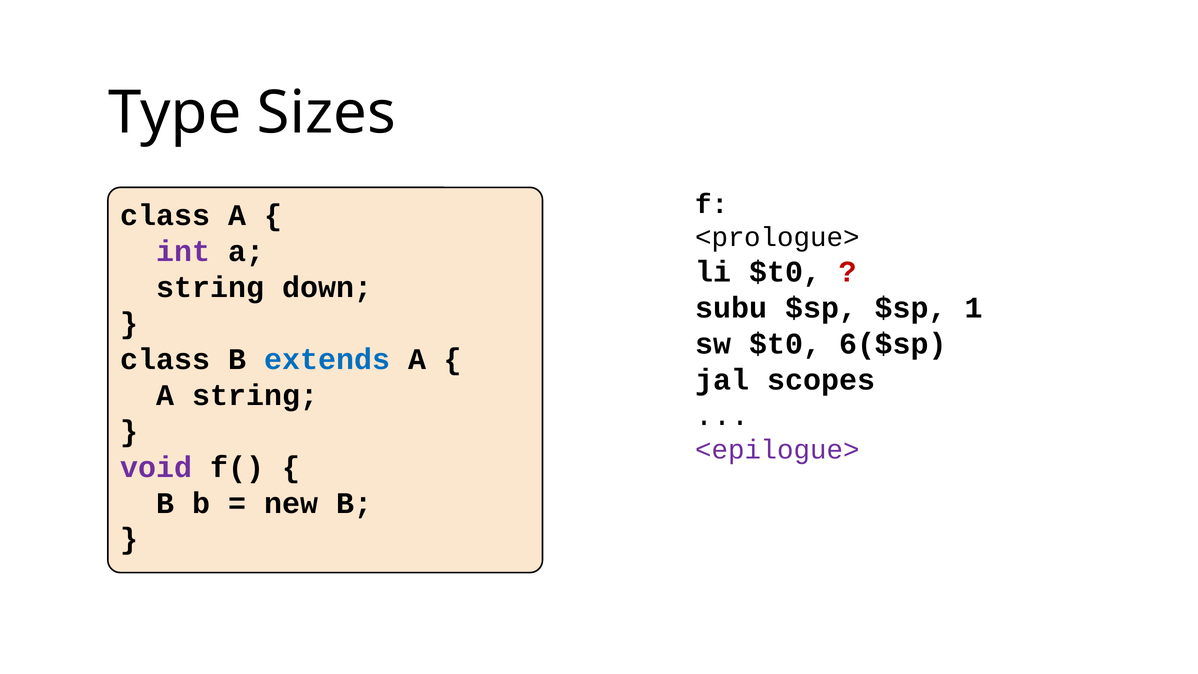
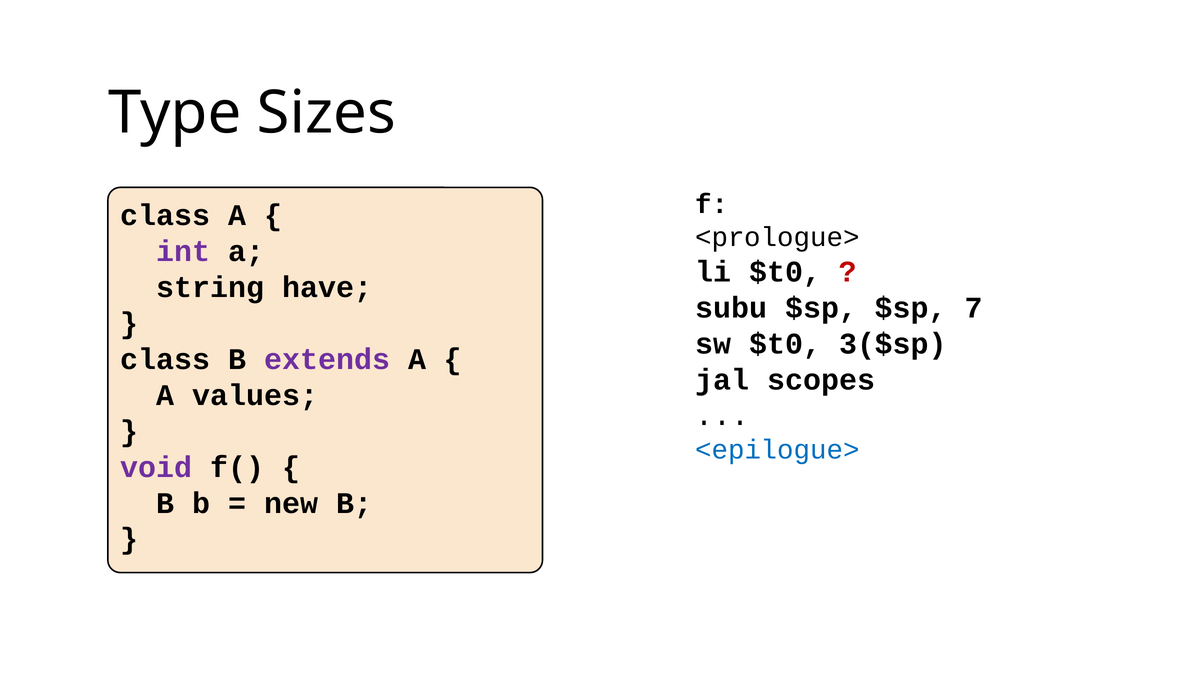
down: down -> have
1: 1 -> 7
6($sp: 6($sp -> 3($sp
extends colour: blue -> purple
string at (255, 395): string -> values
<epilogue> colour: purple -> blue
